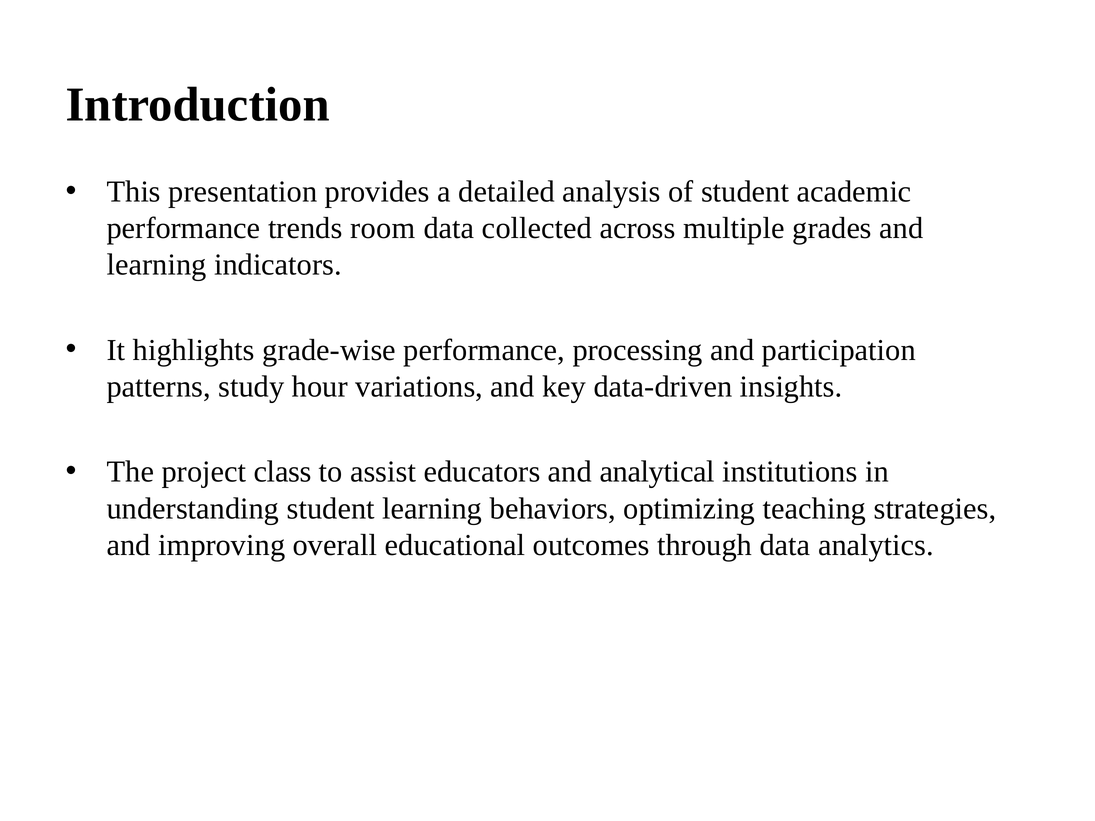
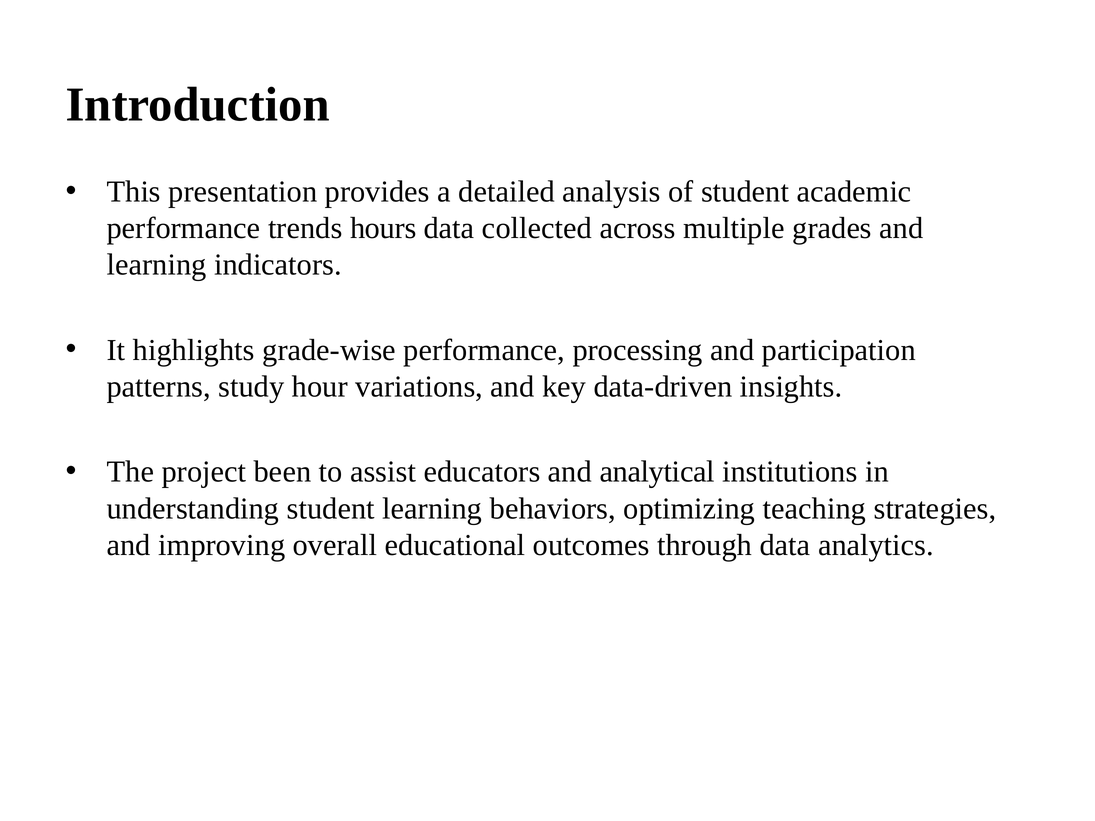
room: room -> hours
class: class -> been
